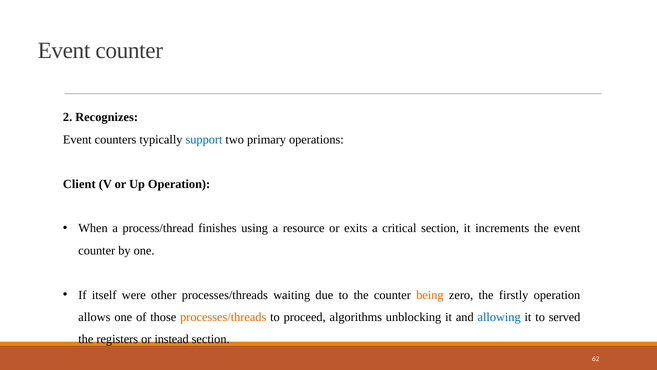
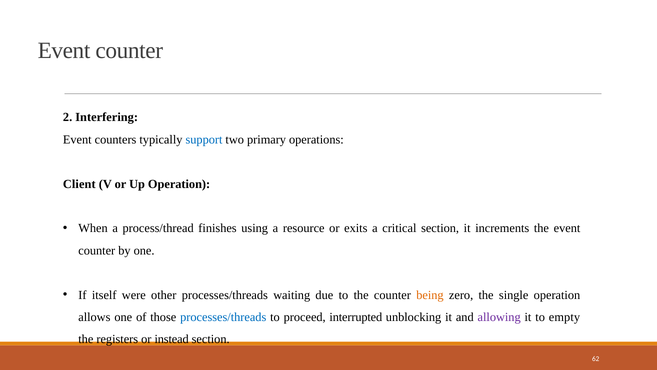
Recognizes: Recognizes -> Interfering
firstly: firstly -> single
processes/threads at (223, 317) colour: orange -> blue
algorithms: algorithms -> interrupted
allowing colour: blue -> purple
served: served -> empty
